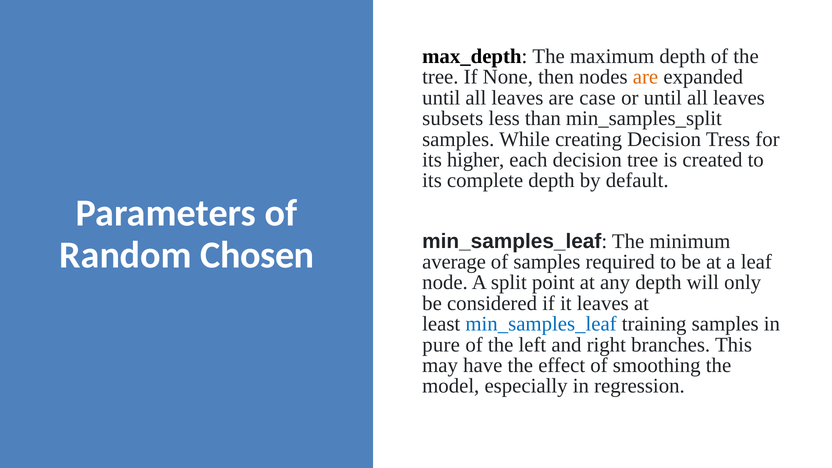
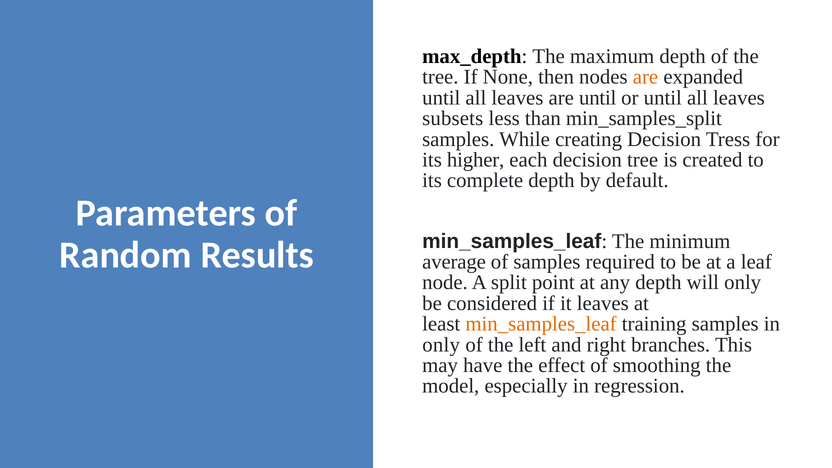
are case: case -> until
Chosen: Chosen -> Results
min_samples_leaf at (541, 324) colour: blue -> orange
pure at (441, 345): pure -> only
